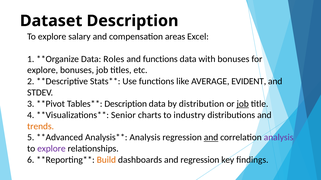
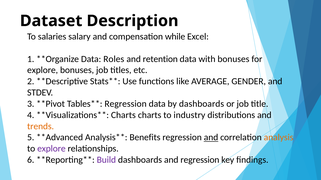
explore at (52, 37): explore -> salaries
areas: areas -> while
and functions: functions -> retention
EVIDENT: EVIDENT -> GENDER
Description at (126, 104): Description -> Regression
by distribution: distribution -> dashboards
job at (243, 104) underline: present -> none
Senior at (123, 115): Senior -> Charts
Analysis at (145, 138): Analysis -> Benefits
analysis at (279, 138) colour: purple -> orange
Build colour: orange -> purple
